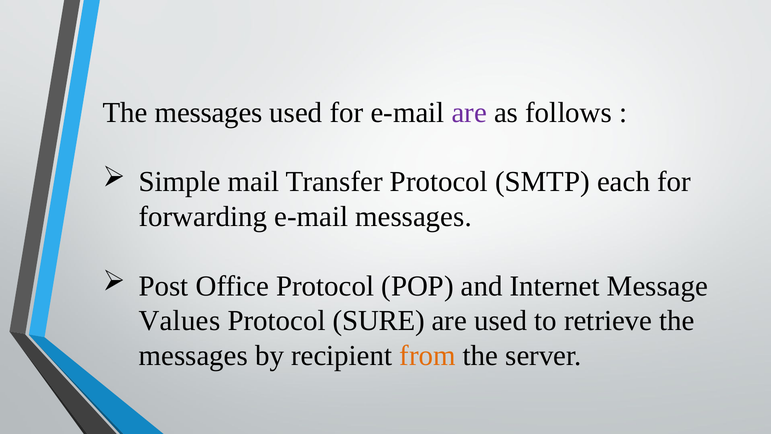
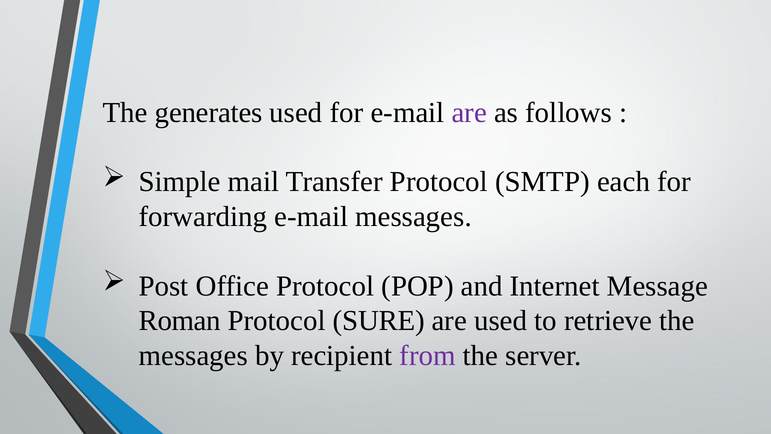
messages at (209, 112): messages -> generates
Values: Values -> Roman
from colour: orange -> purple
